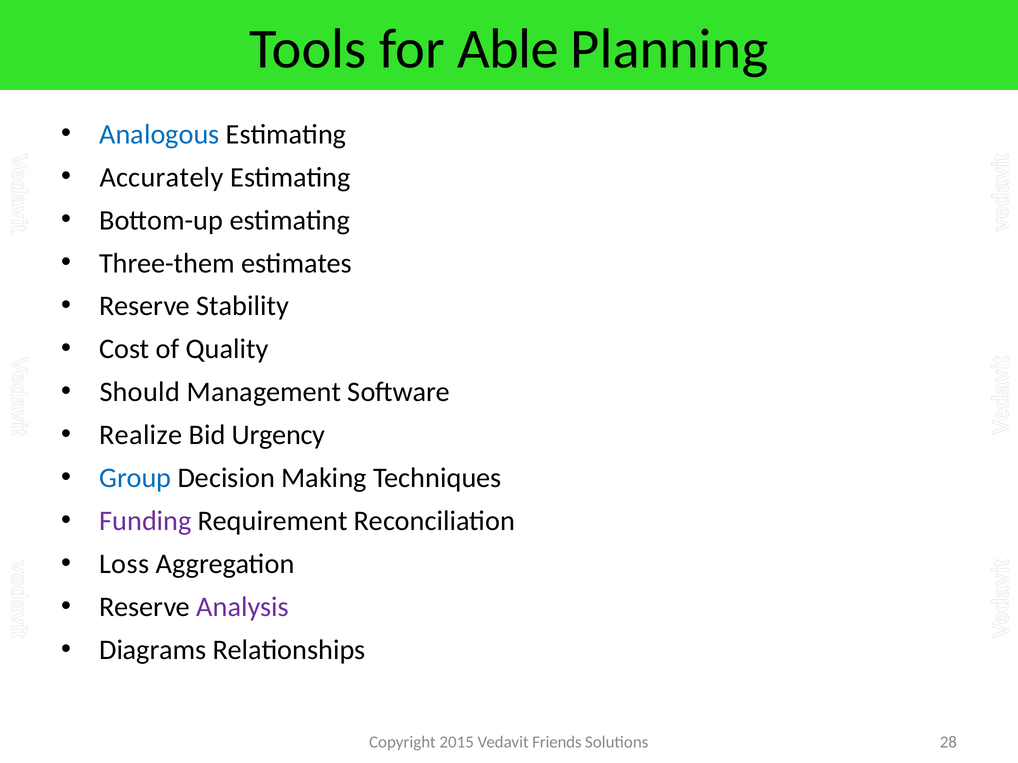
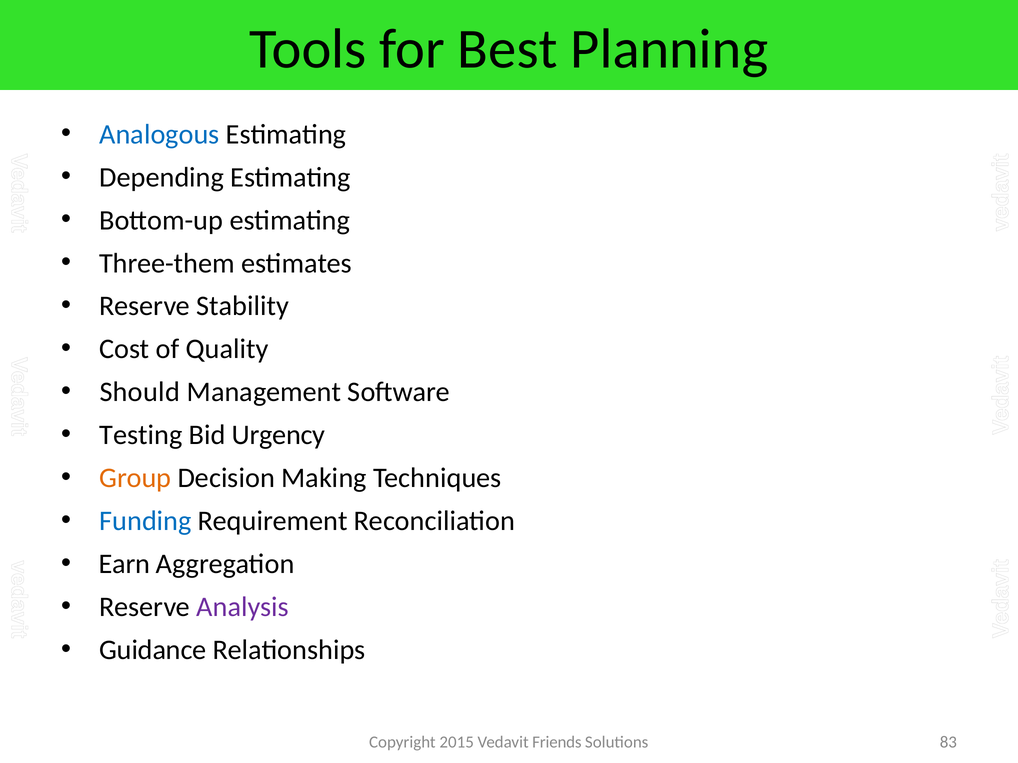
Able: Able -> Best
Accurately: Accurately -> Depending
Realize: Realize -> Testing
Group colour: blue -> orange
Funding colour: purple -> blue
Loss: Loss -> Earn
Diagrams: Diagrams -> Guidance
28: 28 -> 83
